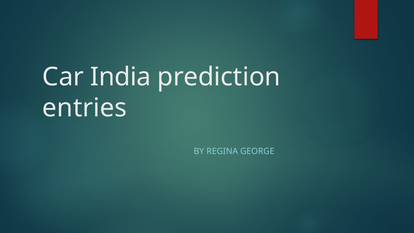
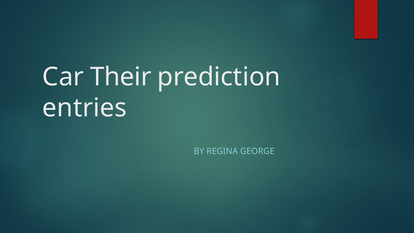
India: India -> Their
